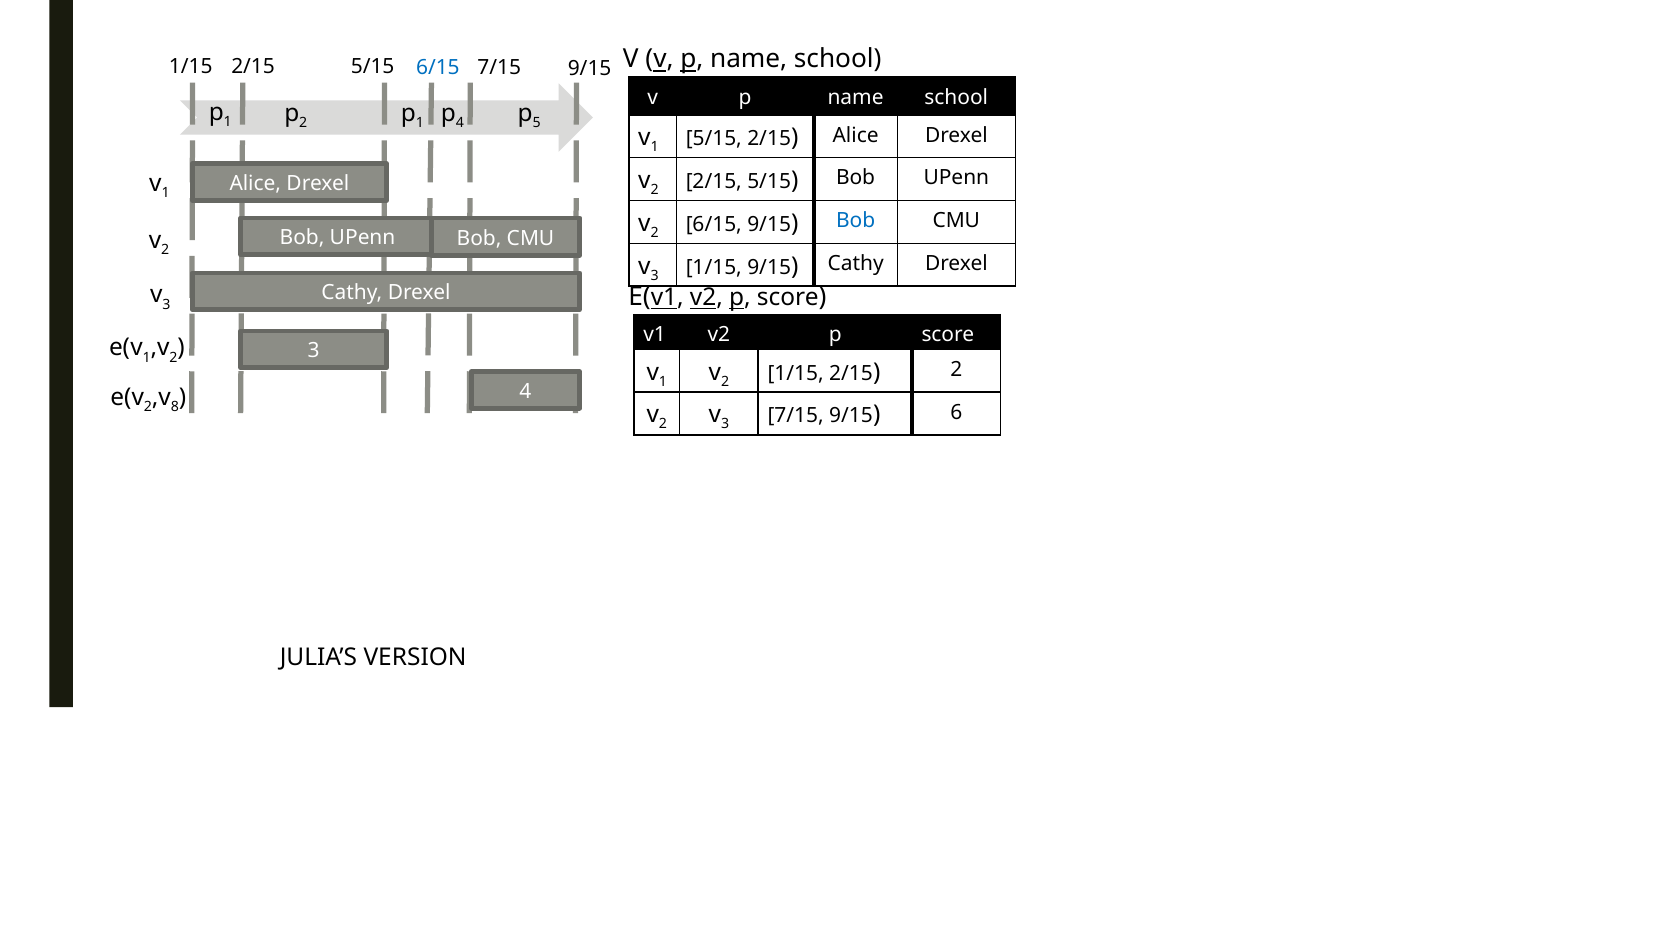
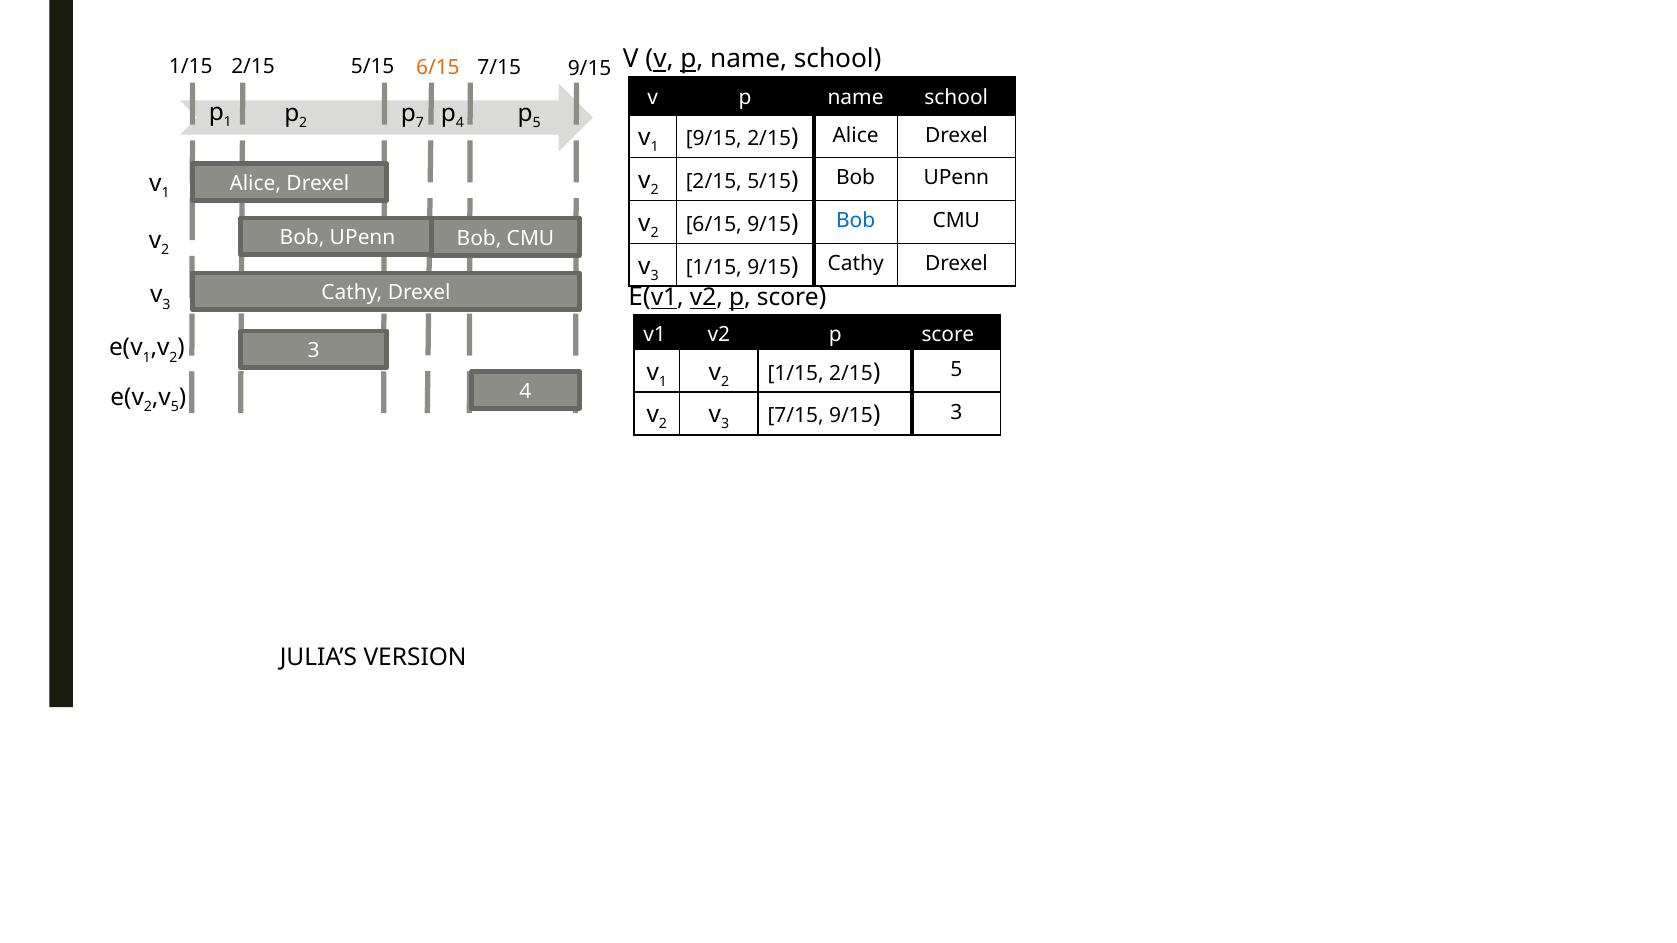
6/15 at (438, 67) colour: blue -> orange
1 at (420, 123): 1 -> 7
5/15 at (714, 139): 5/15 -> 9/15
2/15 2: 2 -> 5
8 at (175, 407): 8 -> 5
9/15 6: 6 -> 3
